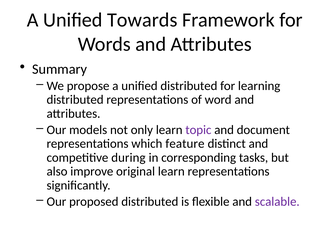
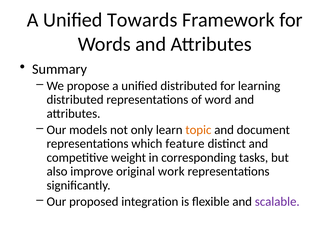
topic colour: purple -> orange
during: during -> weight
original learn: learn -> work
proposed distributed: distributed -> integration
